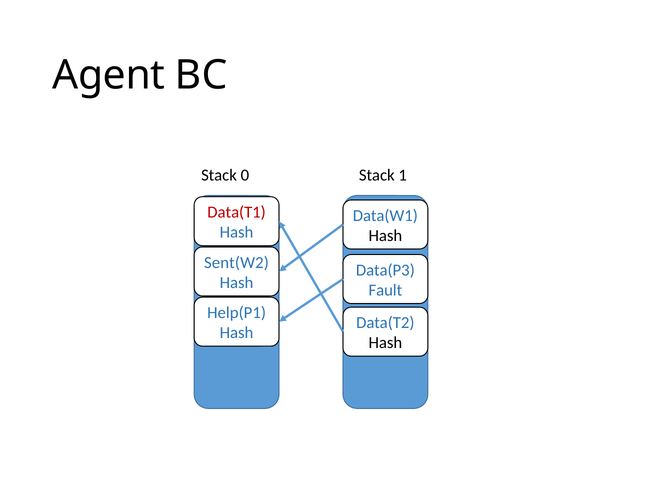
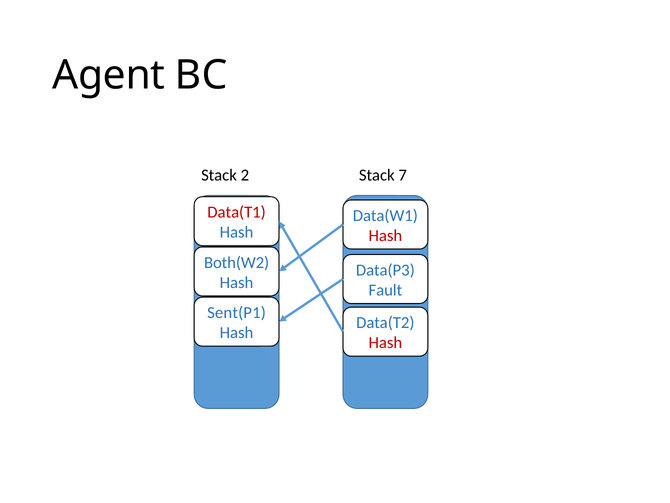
0: 0 -> 2
1: 1 -> 7
Hash at (385, 235) colour: black -> red
Sent(W2: Sent(W2 -> Both(W2
Help(P1: Help(P1 -> Sent(P1
Hash at (385, 343) colour: black -> red
